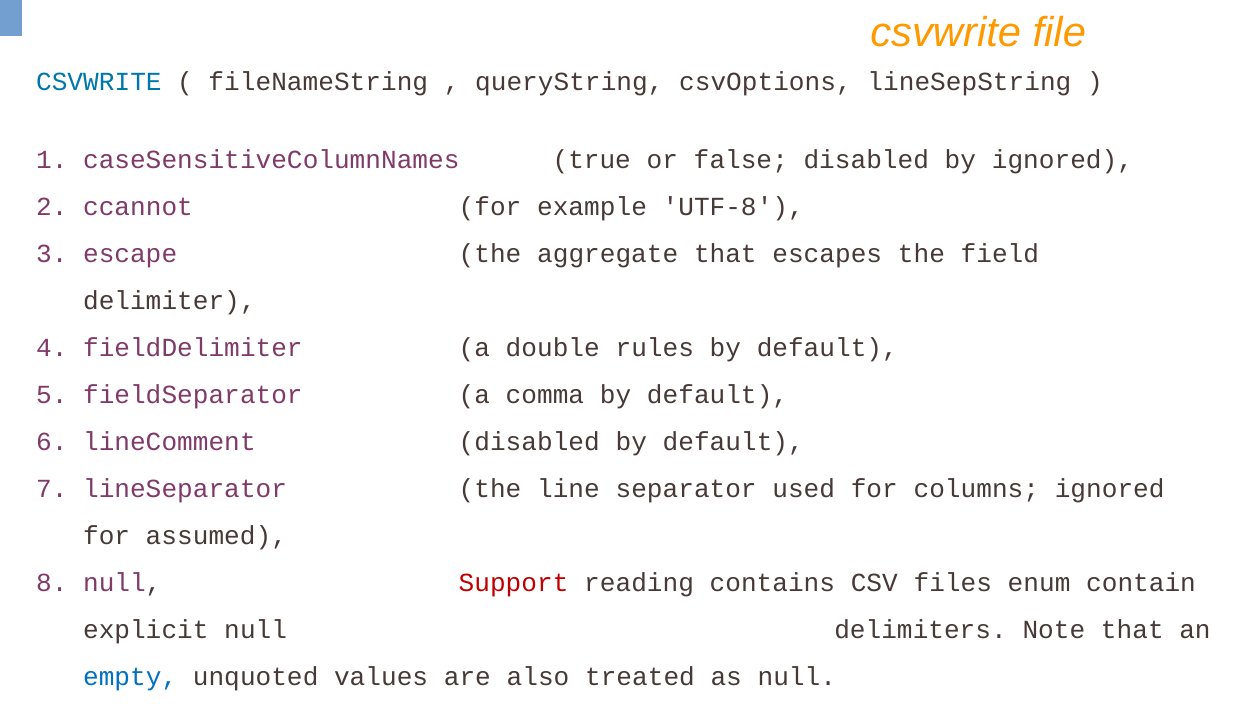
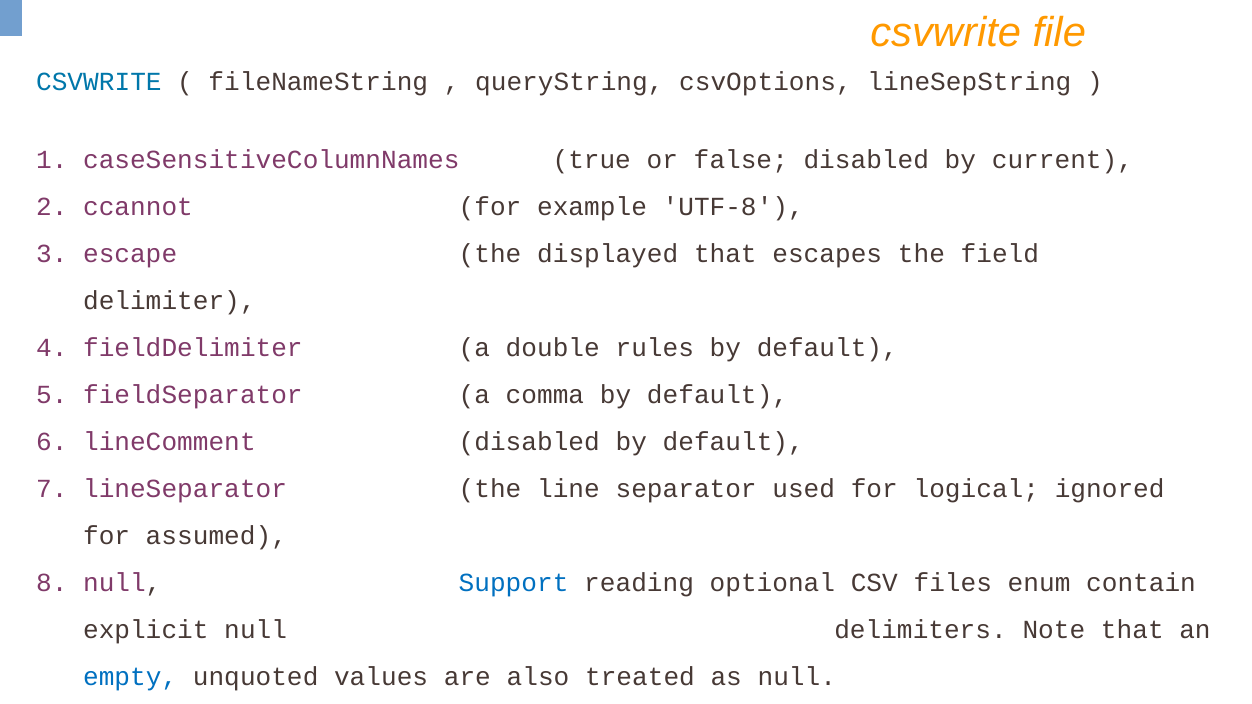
by ignored: ignored -> current
aggregate: aggregate -> displayed
columns: columns -> logical
Support colour: red -> blue
contains: contains -> optional
